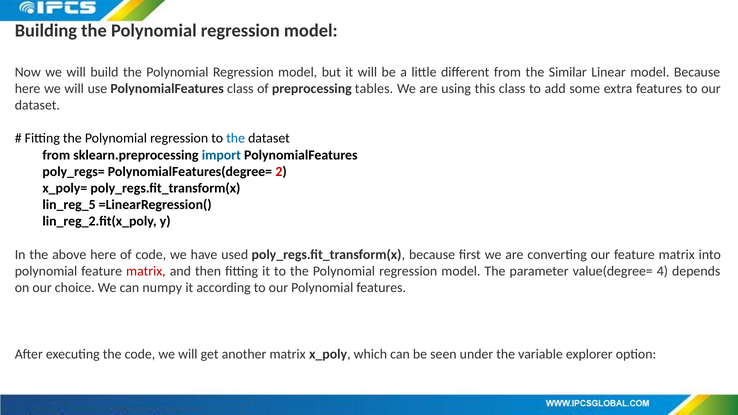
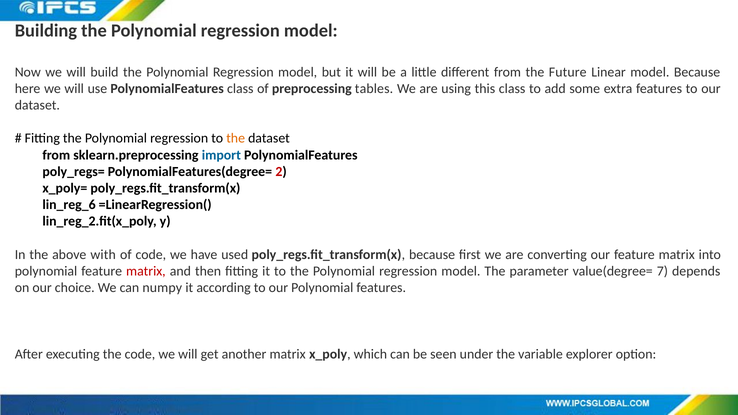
Similar: Similar -> Future
the at (236, 138) colour: blue -> orange
lin_reg_5: lin_reg_5 -> lin_reg_6
above here: here -> with
4: 4 -> 7
